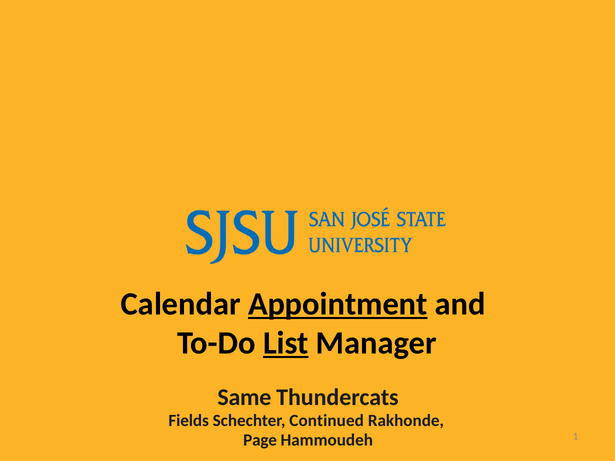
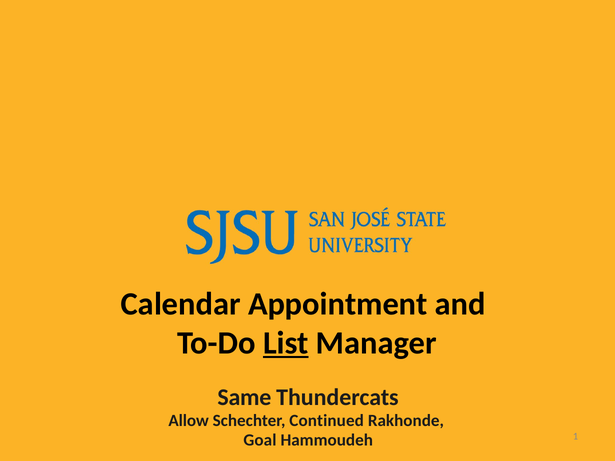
Appointment underline: present -> none
Fields: Fields -> Allow
Page: Page -> Goal
